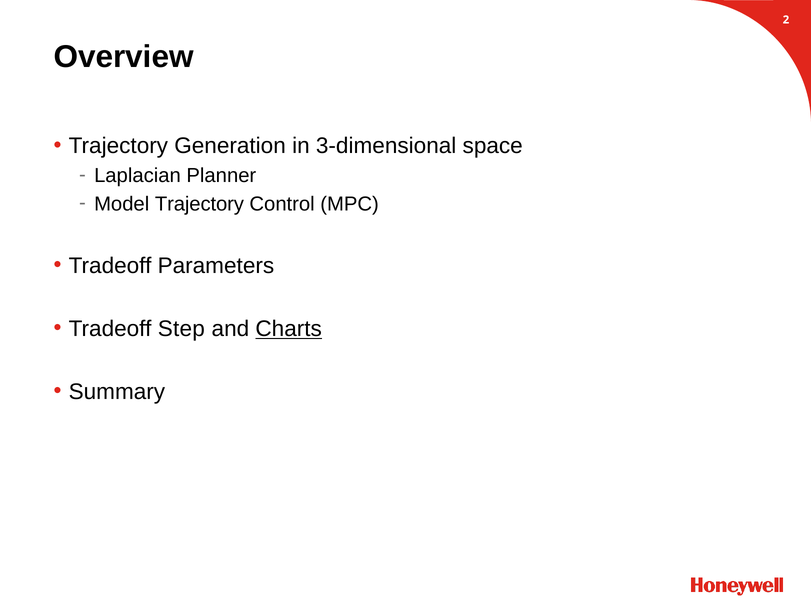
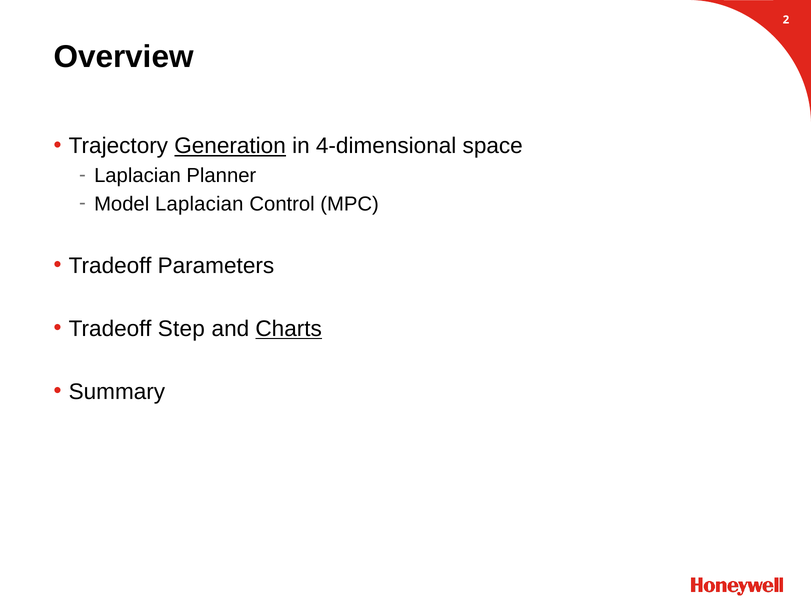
Generation underline: none -> present
3-dimensional: 3-dimensional -> 4-dimensional
Model Trajectory: Trajectory -> Laplacian
